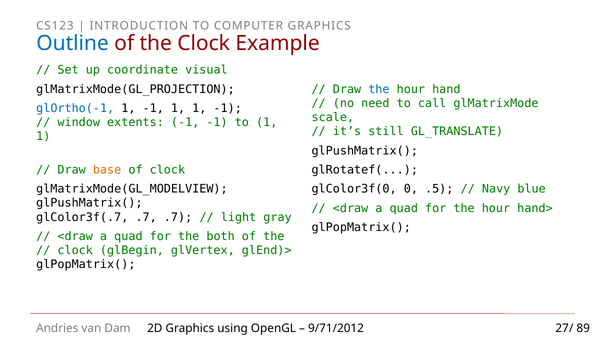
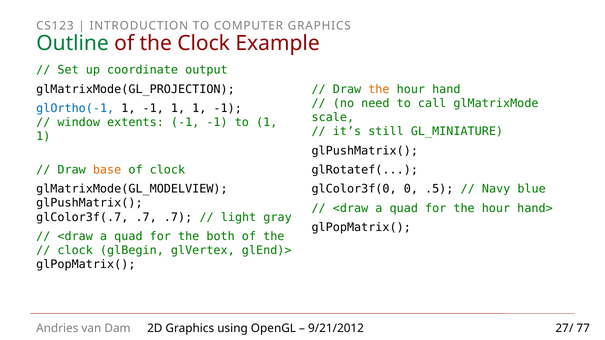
Outline colour: blue -> green
visual: visual -> output
the at (379, 89) colour: blue -> orange
GL_TRANSLATE: GL_TRANSLATE -> GL_MINIATURE
9/71/2012: 9/71/2012 -> 9/21/2012
89: 89 -> 77
